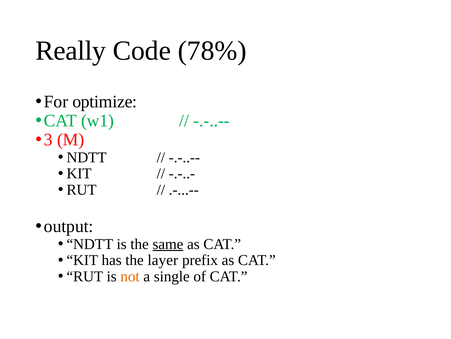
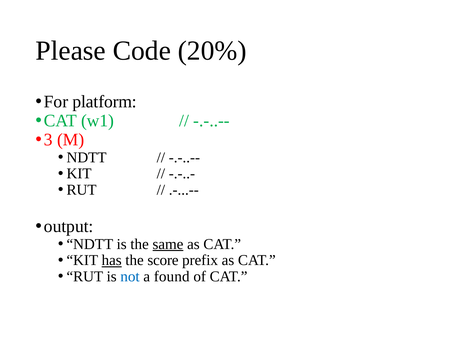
Really: Really -> Please
78%: 78% -> 20%
optimize: optimize -> platform
has underline: none -> present
layer: layer -> score
not colour: orange -> blue
single: single -> found
